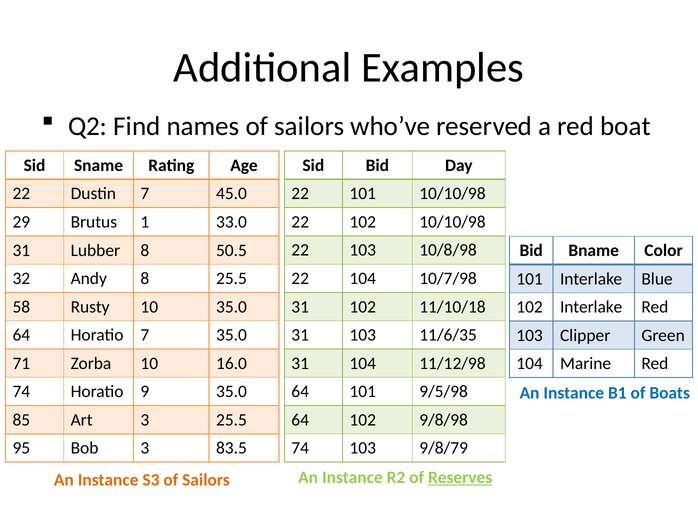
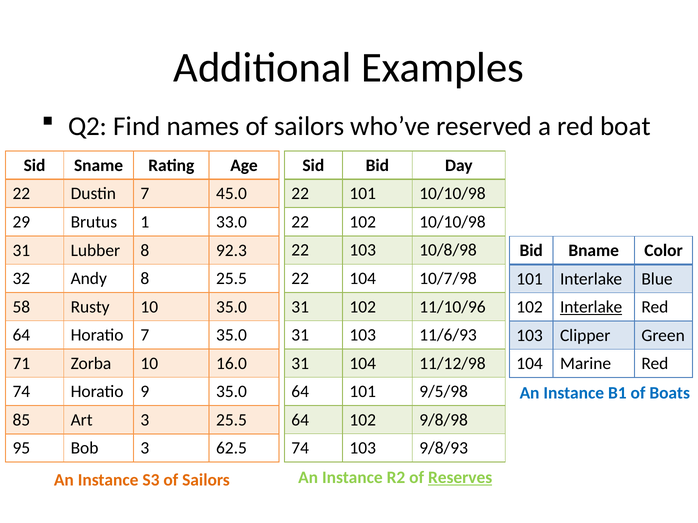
50.5: 50.5 -> 92.3
11/10/18: 11/10/18 -> 11/10/96
Interlake at (591, 307) underline: none -> present
11/6/35: 11/6/35 -> 11/6/93
83.5: 83.5 -> 62.5
9/8/79: 9/8/79 -> 9/8/93
